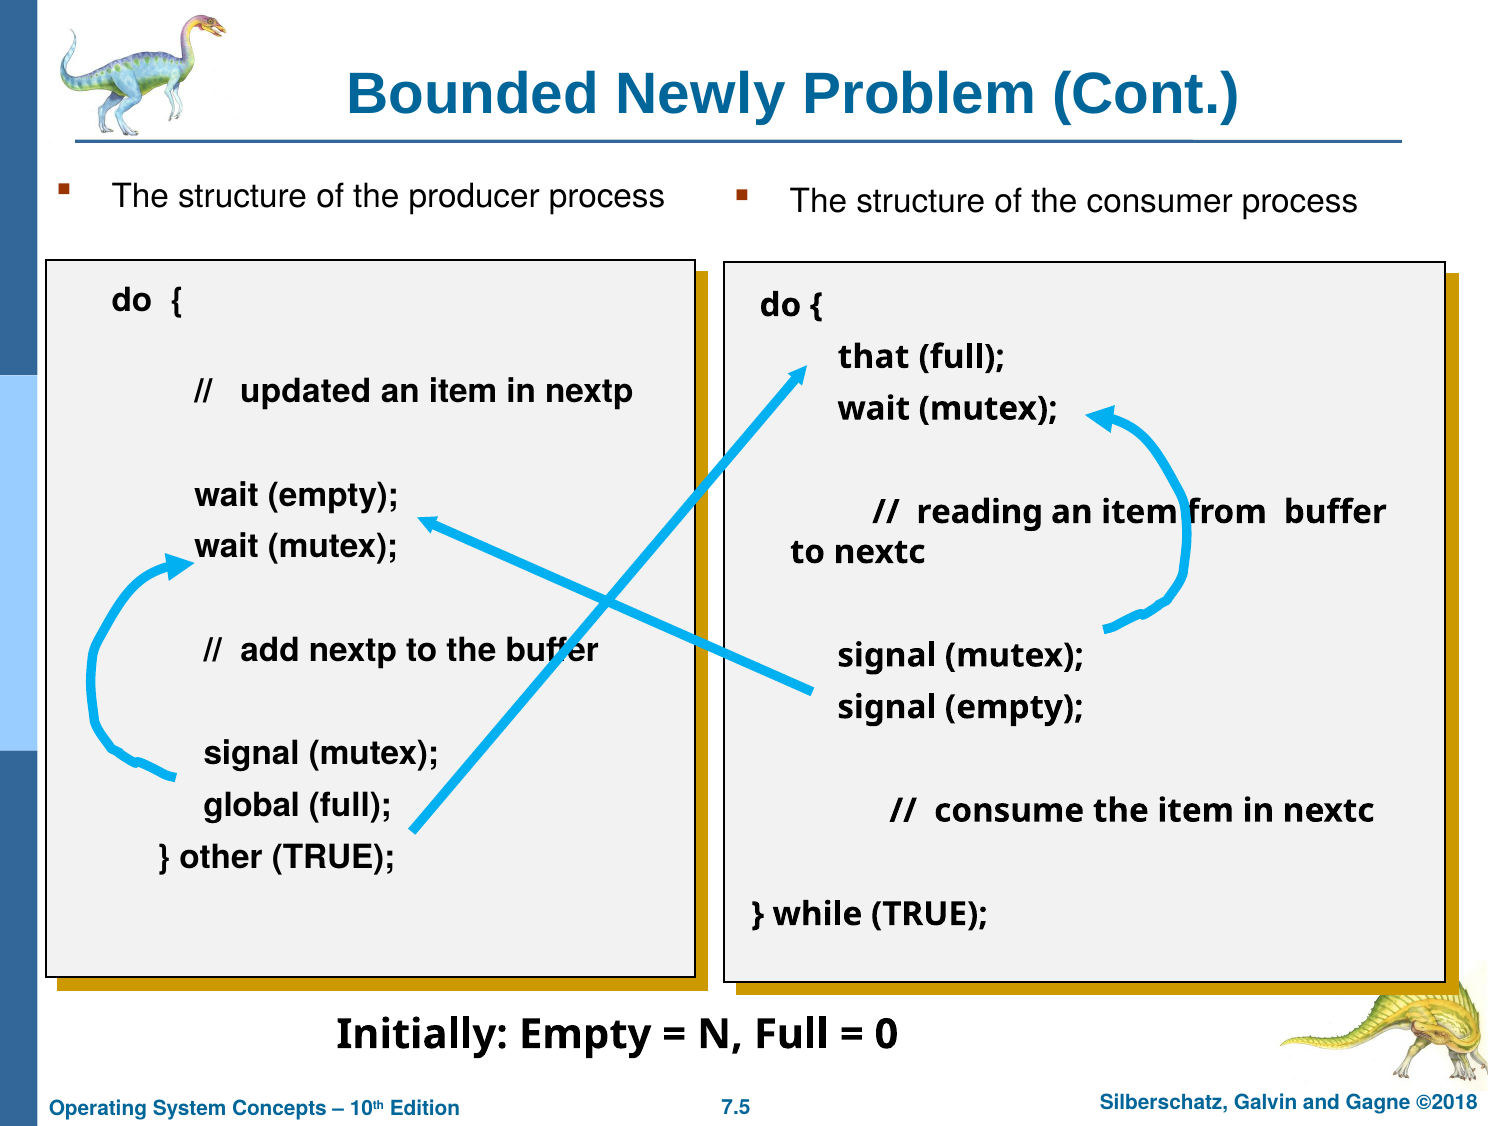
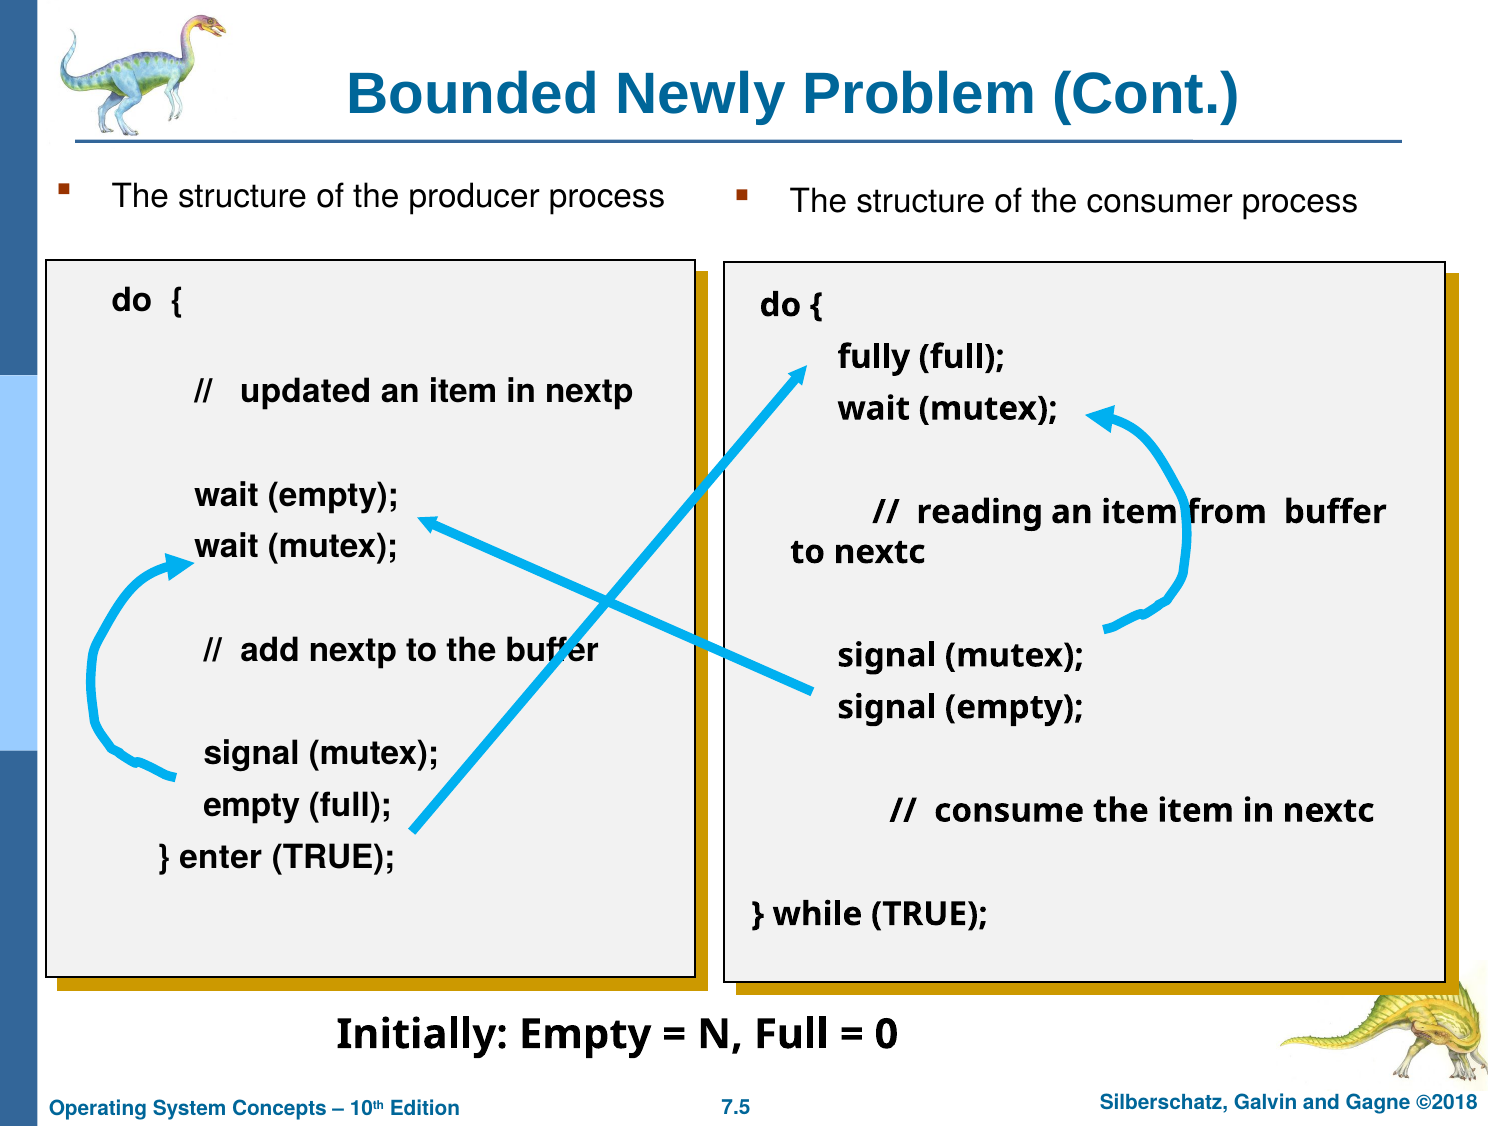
that: that -> fully
global at (252, 806): global -> empty
other: other -> enter
